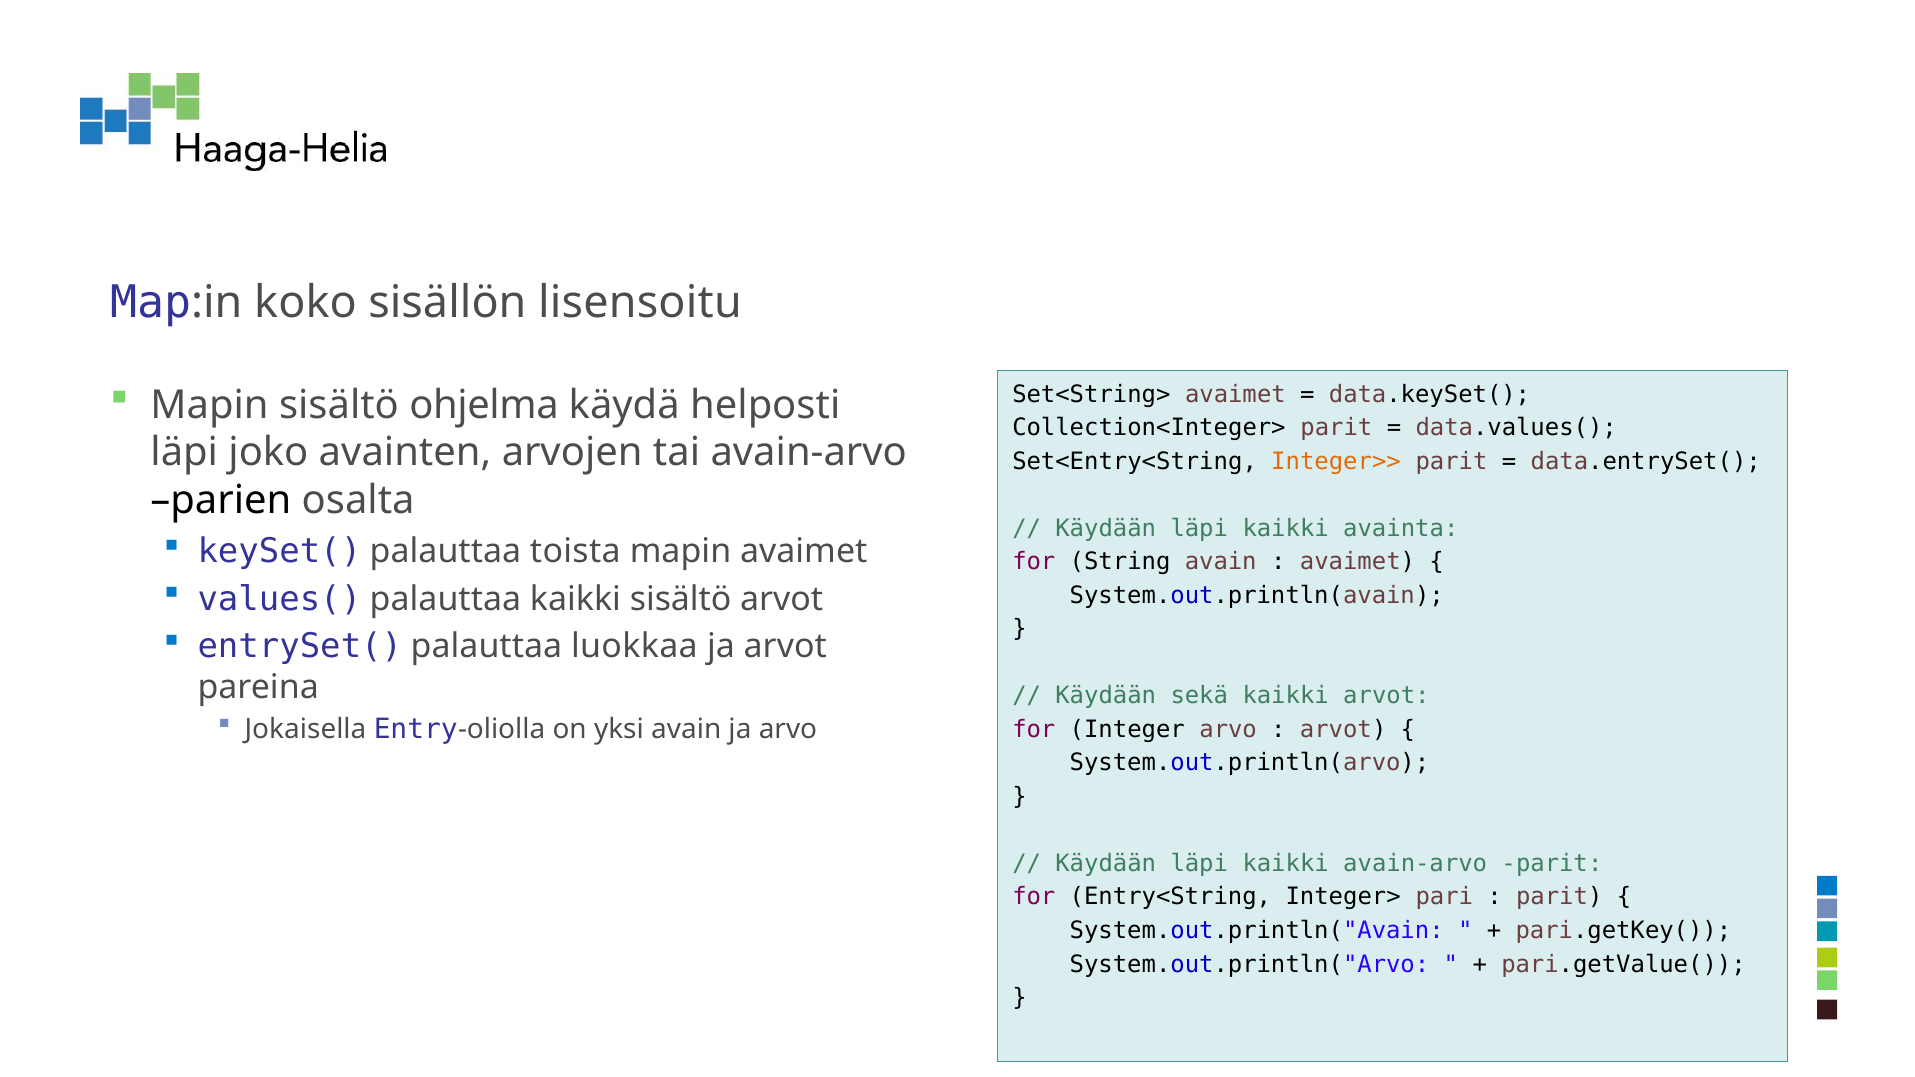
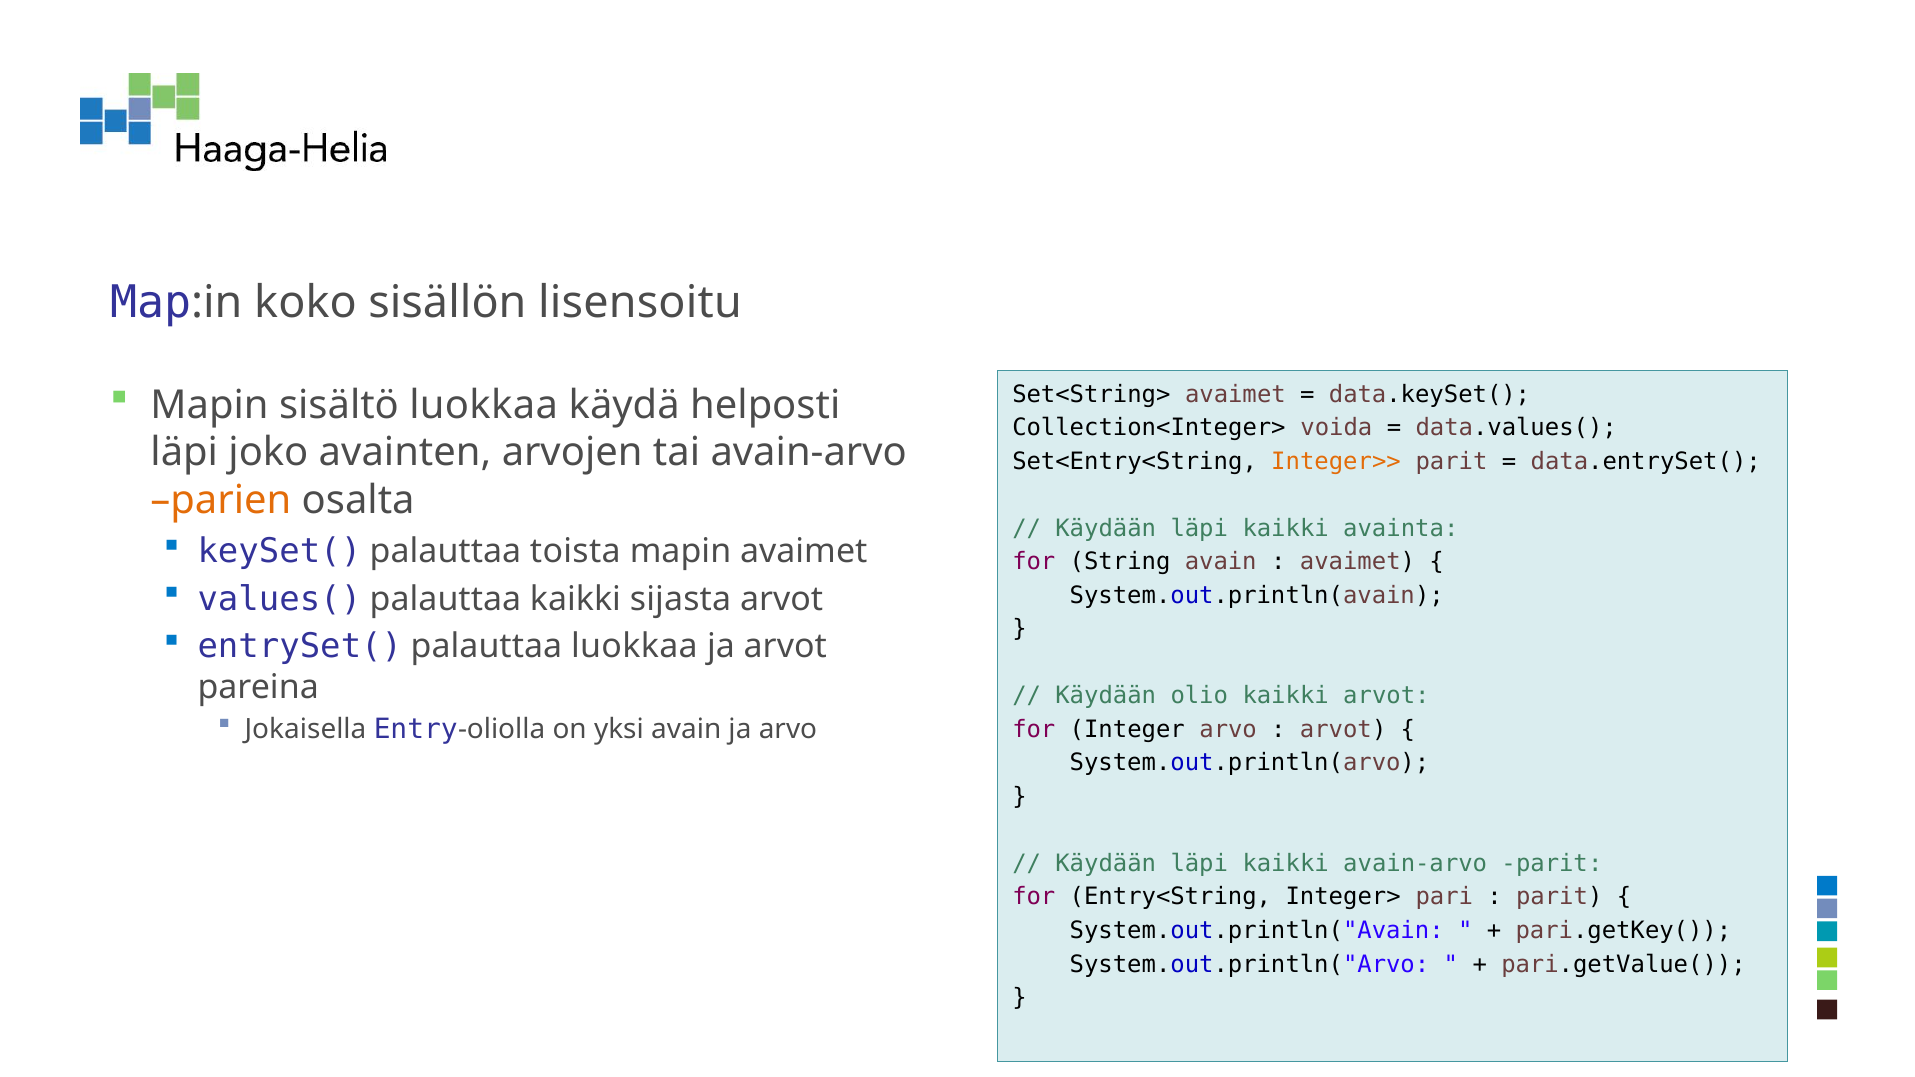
sisältö ohjelma: ohjelma -> luokkaa
Collection<Integer> parit: parit -> voida
parien colour: black -> orange
kaikki sisältö: sisältö -> sijasta
sekä: sekä -> olio
